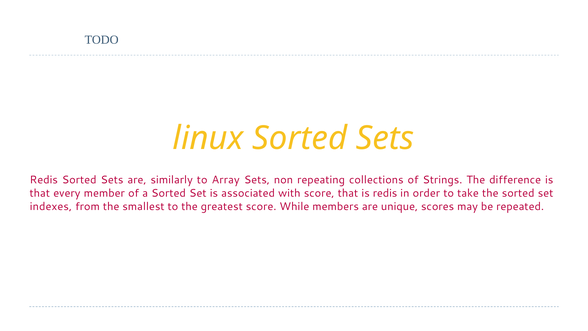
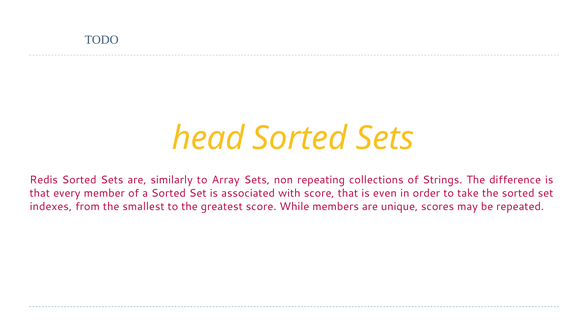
linux: linux -> head
is redis: redis -> even
